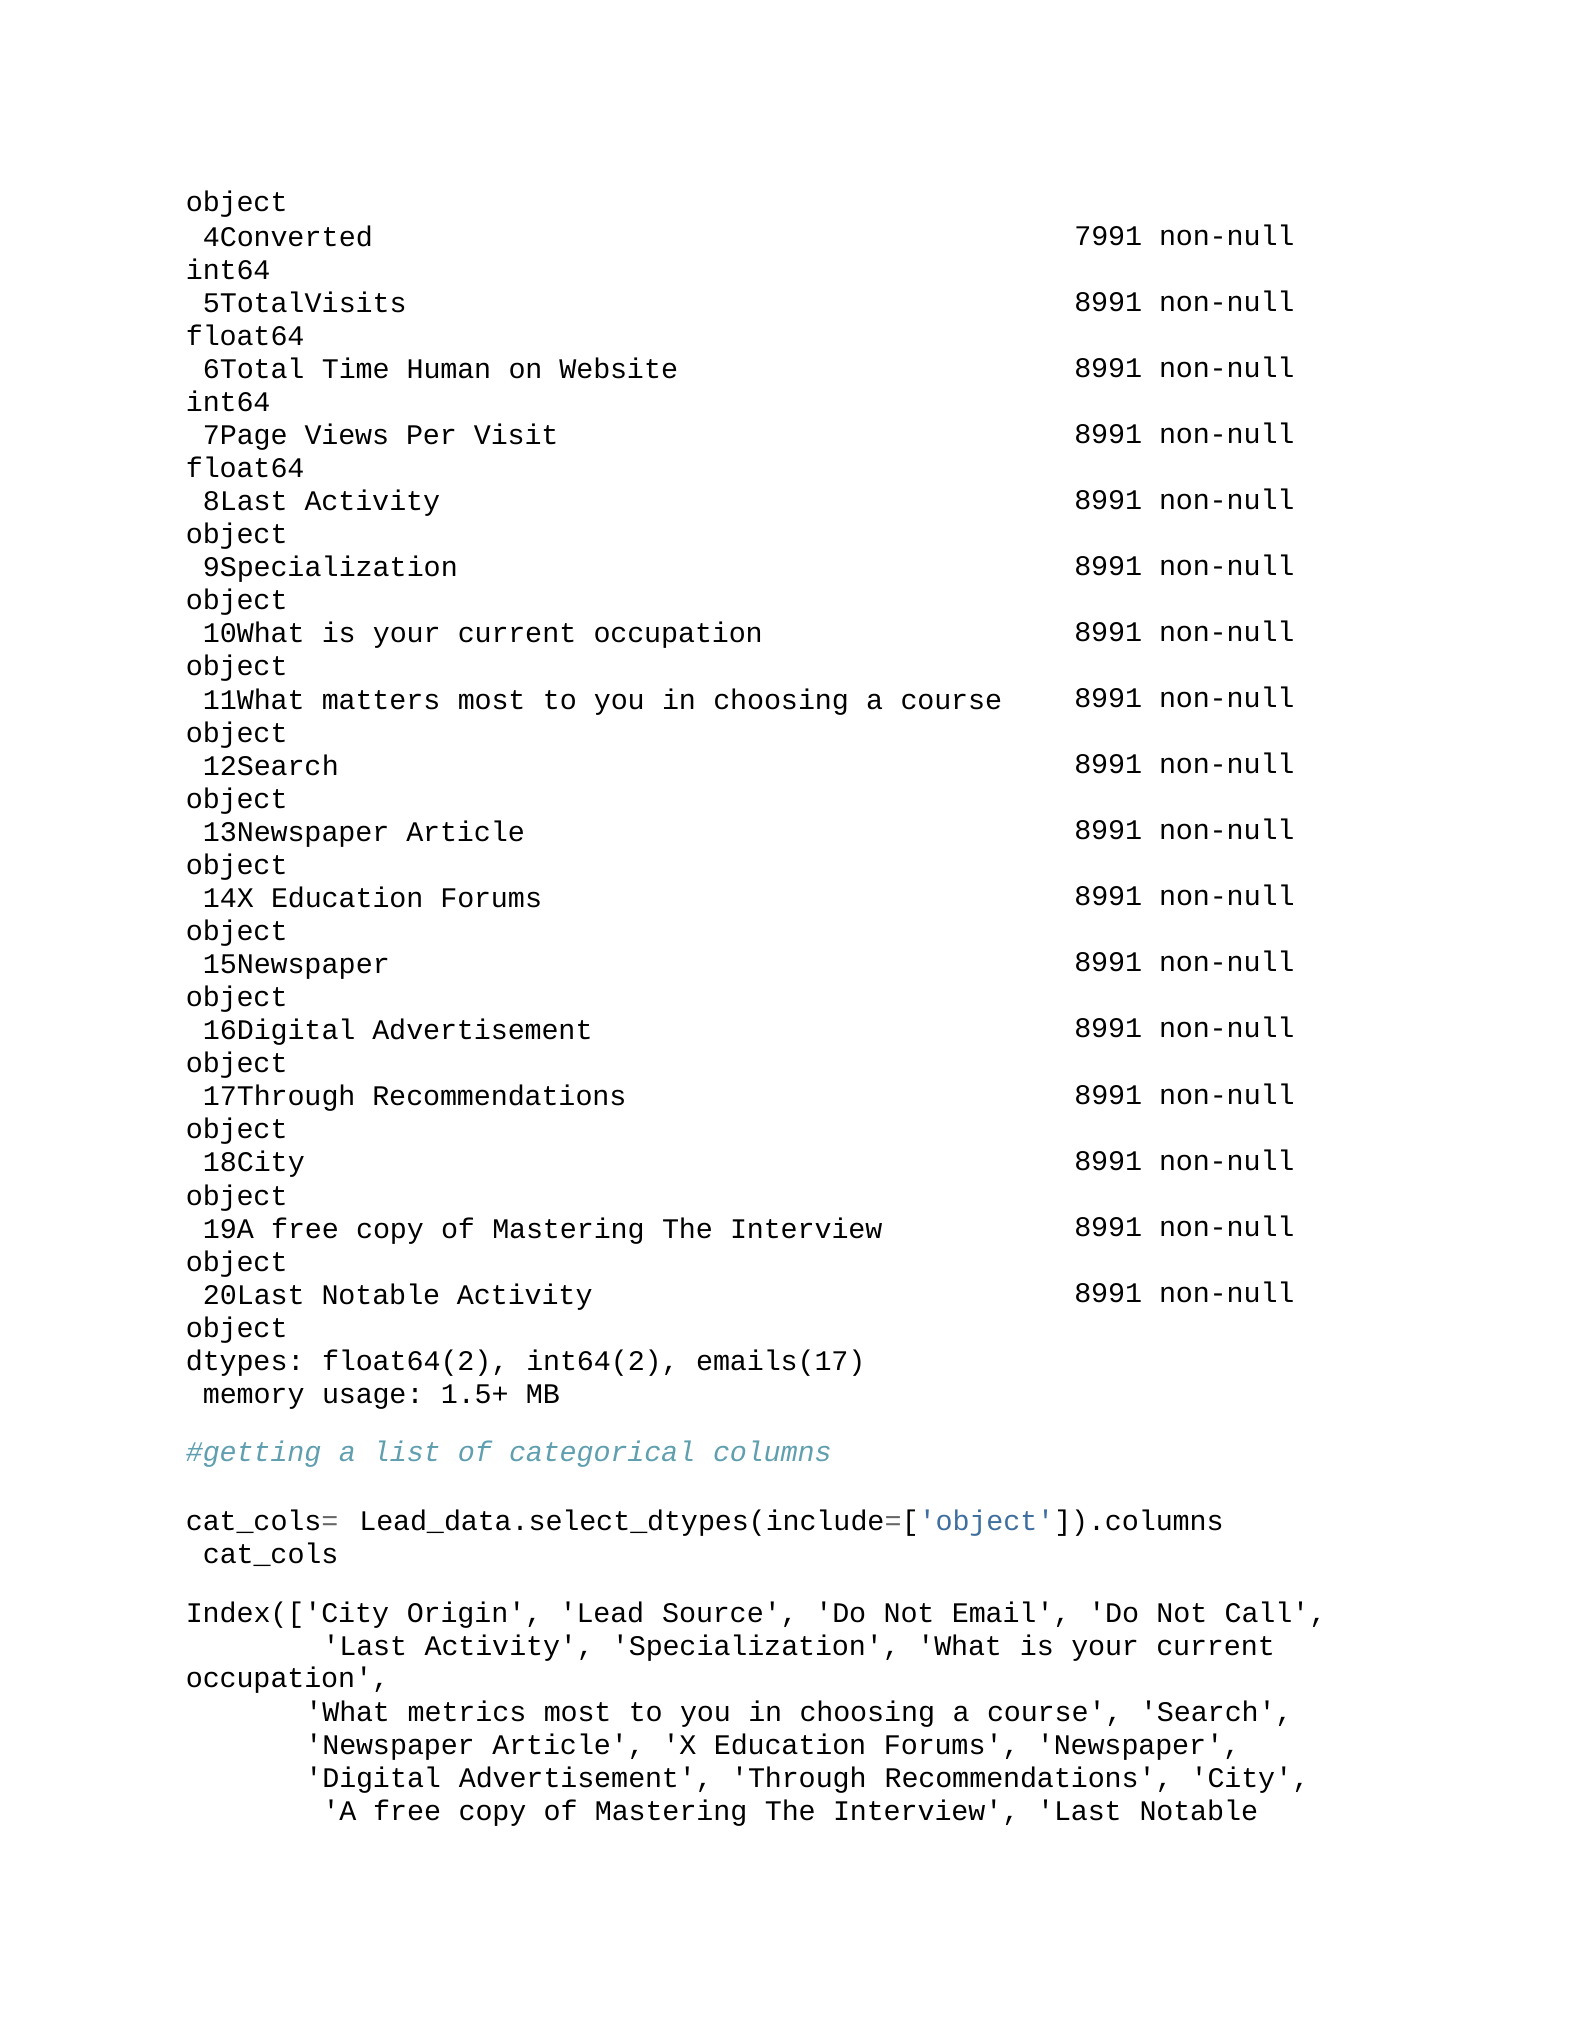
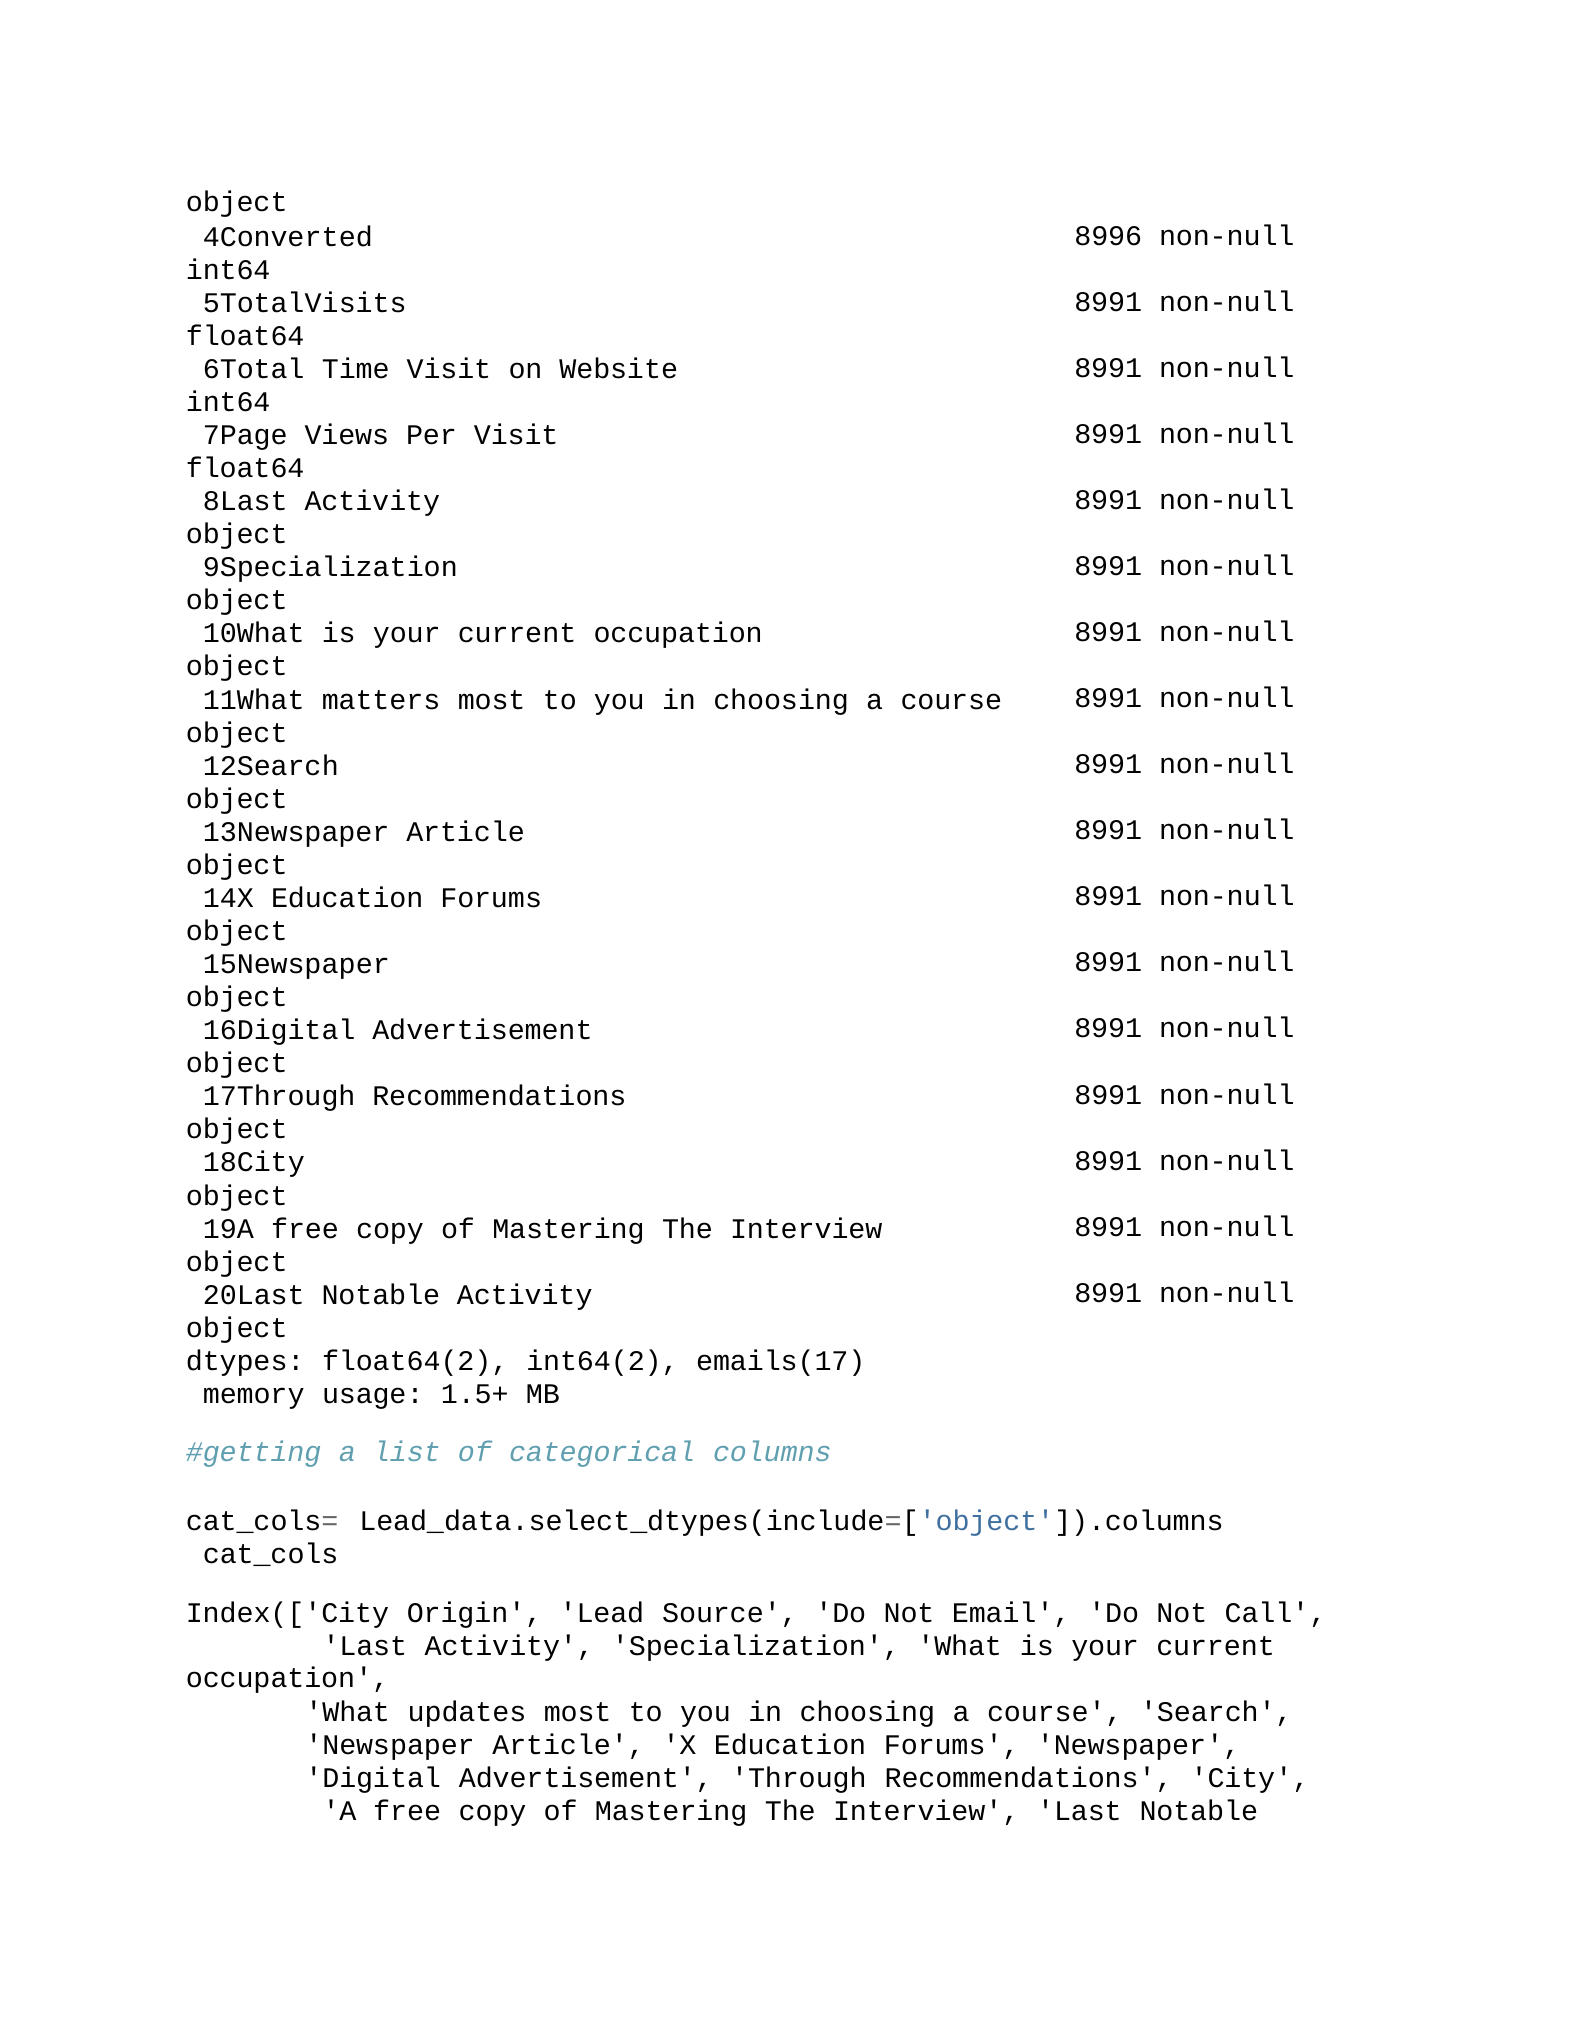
7991: 7991 -> 8996
Time Human: Human -> Visit
metrics: metrics -> updates
